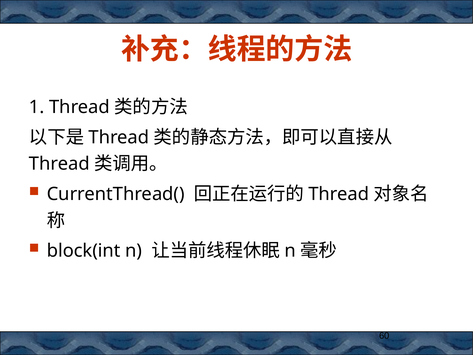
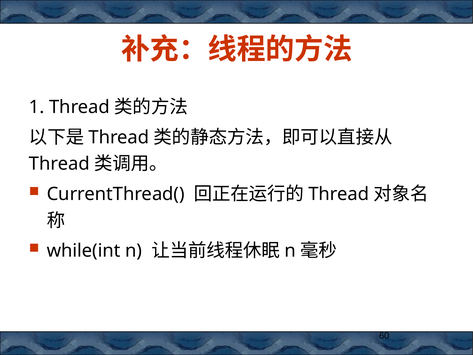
block(int: block(int -> while(int
